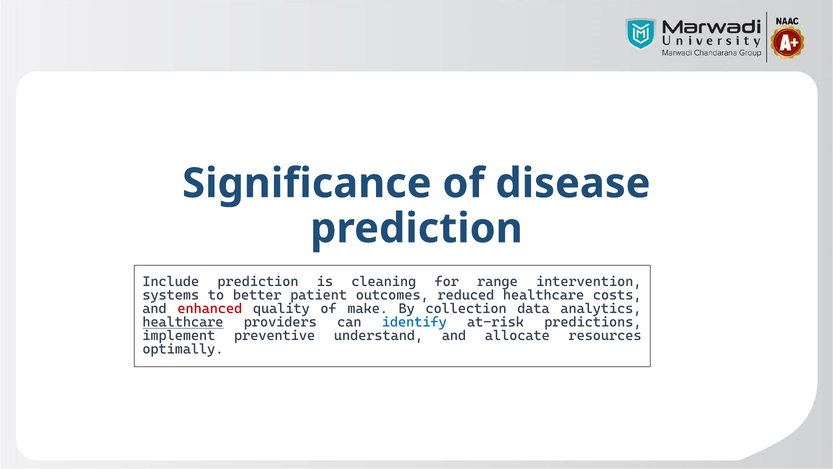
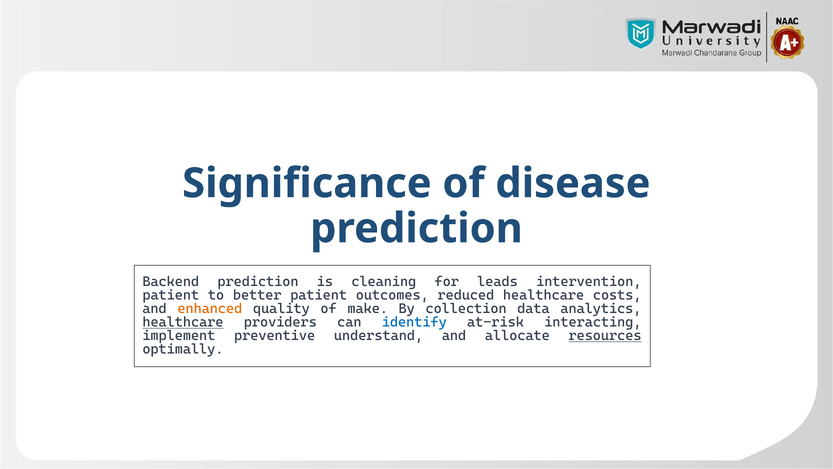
Include: Include -> Backend
range: range -> leads
systems at (171, 295): systems -> patient
enhanced colour: red -> orange
predictions: predictions -> interacting
resources underline: none -> present
